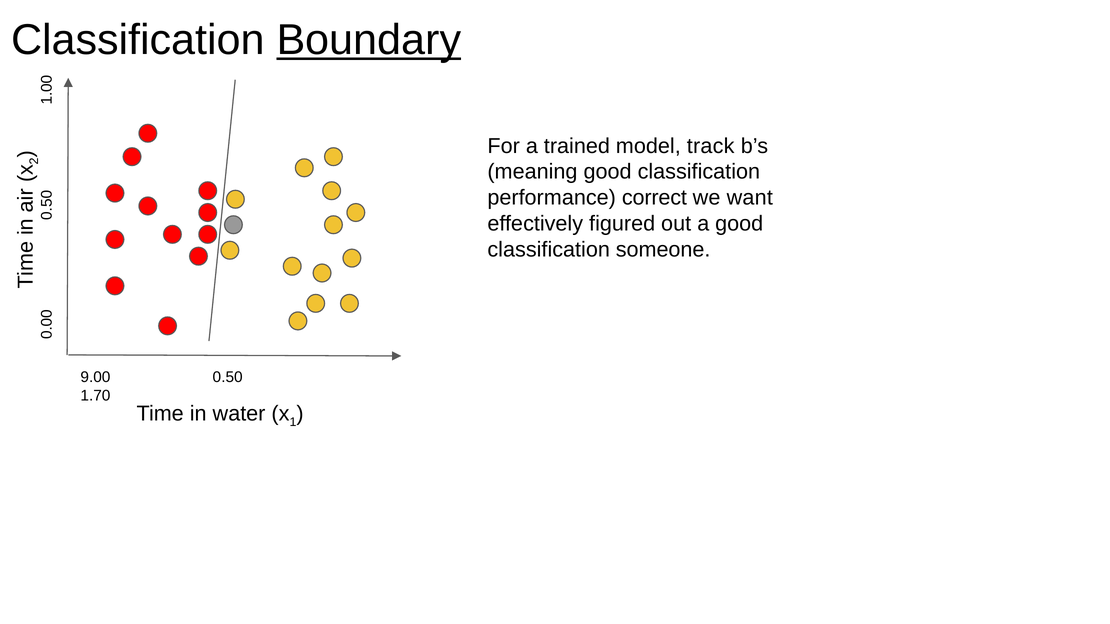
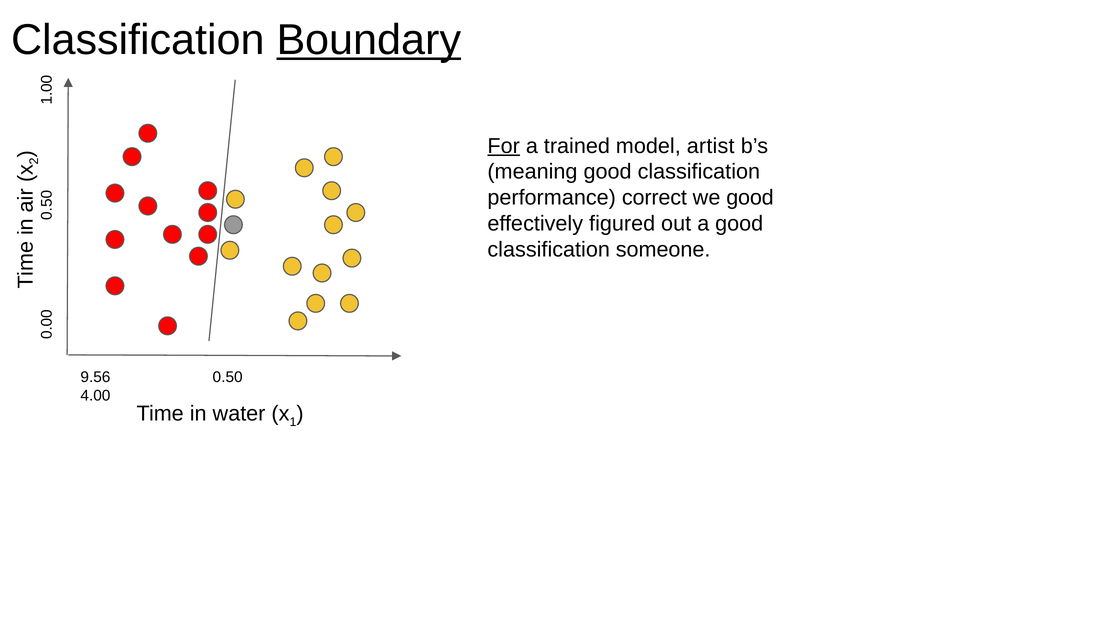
For underline: none -> present
track: track -> artist
we want: want -> good
9.00: 9.00 -> 9.56
1.70: 1.70 -> 4.00
